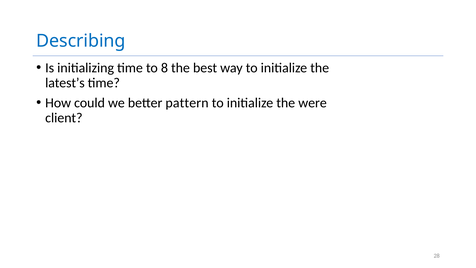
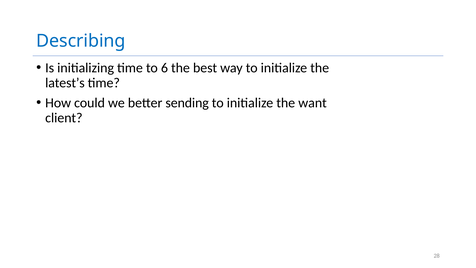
8: 8 -> 6
pattern: pattern -> sending
were: were -> want
